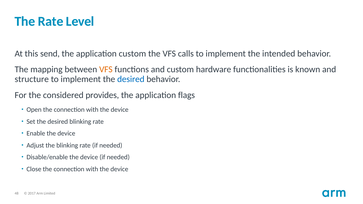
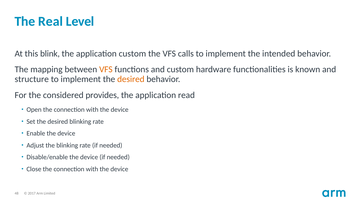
The Rate: Rate -> Real
send: send -> blink
desired at (131, 79) colour: blue -> orange
flags: flags -> read
